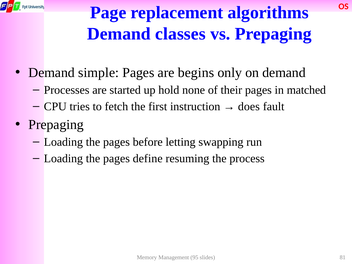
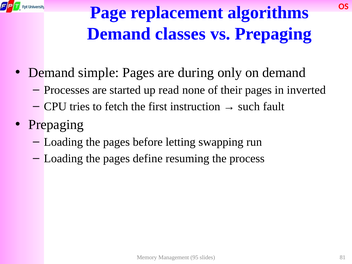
begins: begins -> during
hold: hold -> read
matched: matched -> inverted
does: does -> such
